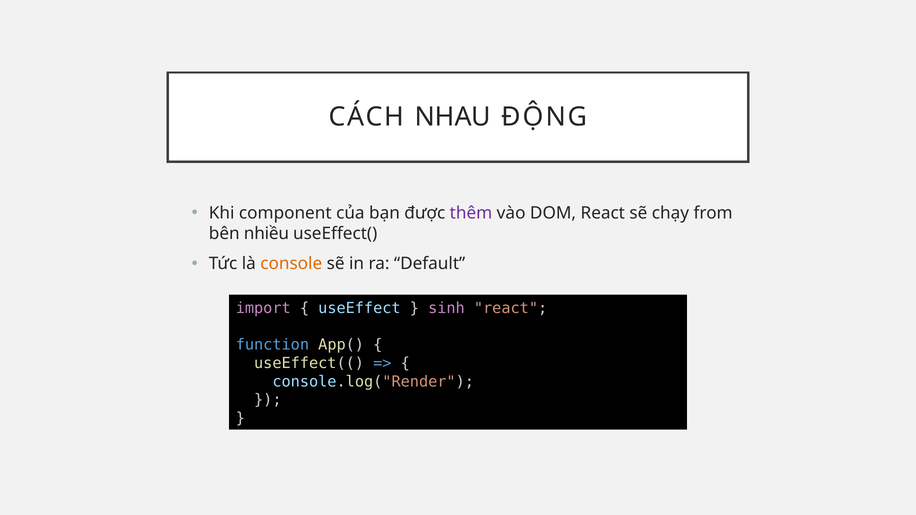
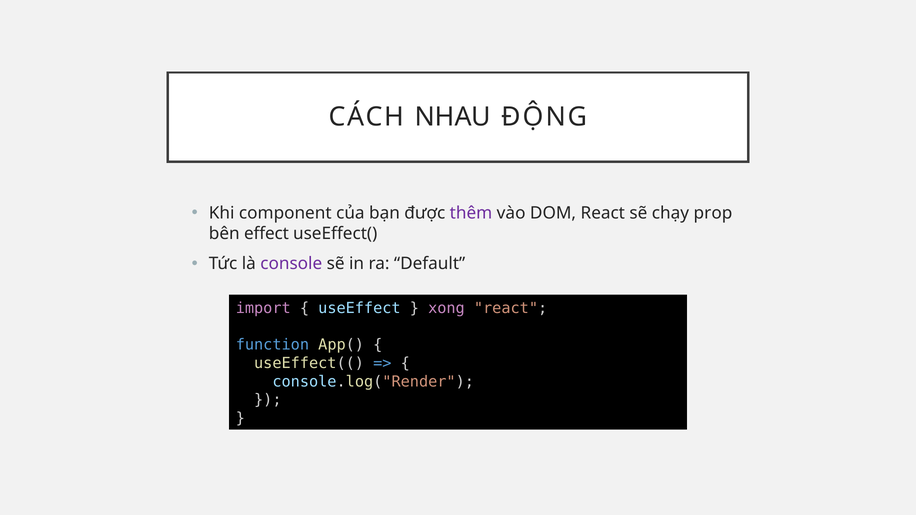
from: from -> prop
nhiều: nhiều -> effect
console colour: orange -> purple
sinh: sinh -> xong
